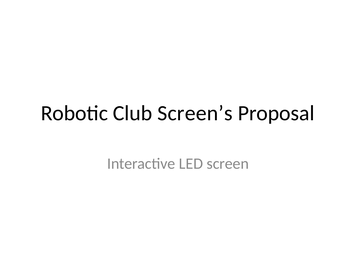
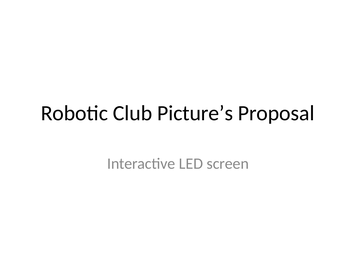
Screen’s: Screen’s -> Picture’s
